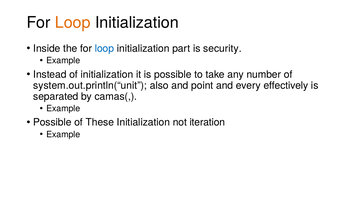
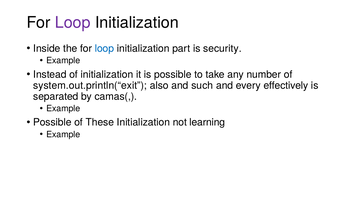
Loop at (73, 23) colour: orange -> purple
system.out.println(“unit: system.out.println(“unit -> system.out.println(“exit
point: point -> such
iteration: iteration -> learning
